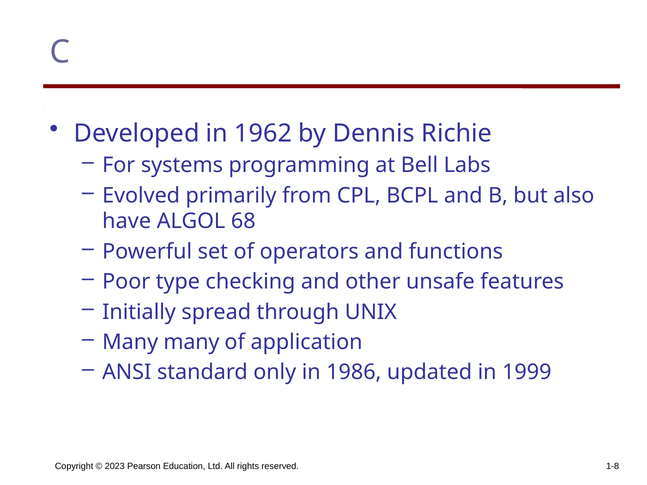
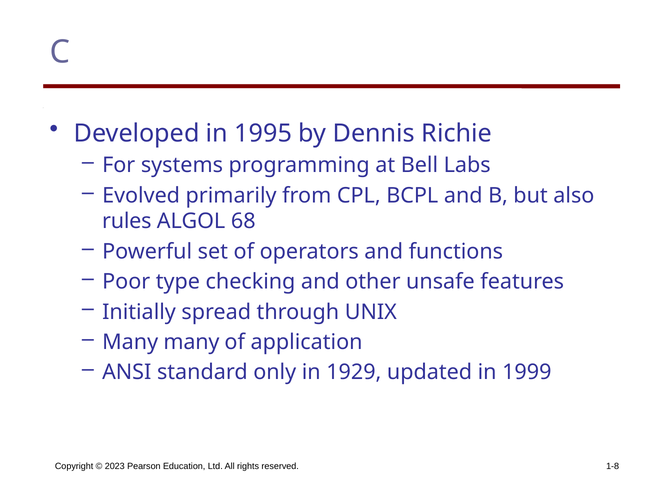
1962: 1962 -> 1995
have: have -> rules
1986: 1986 -> 1929
